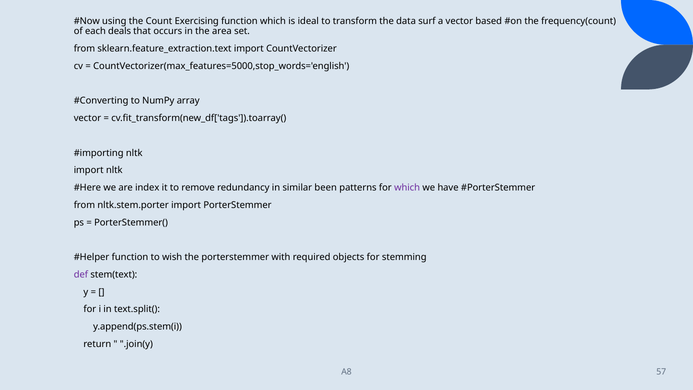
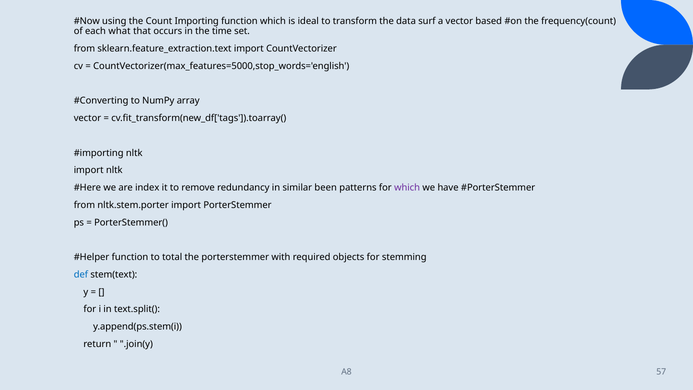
Exercising: Exercising -> Importing
deals: deals -> what
area: area -> time
wish: wish -> total
def colour: purple -> blue
